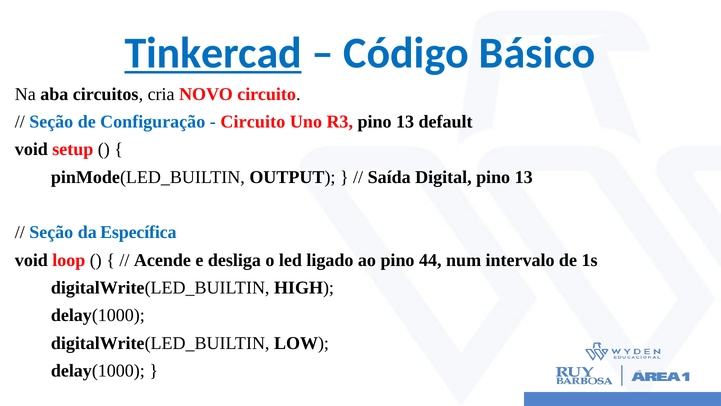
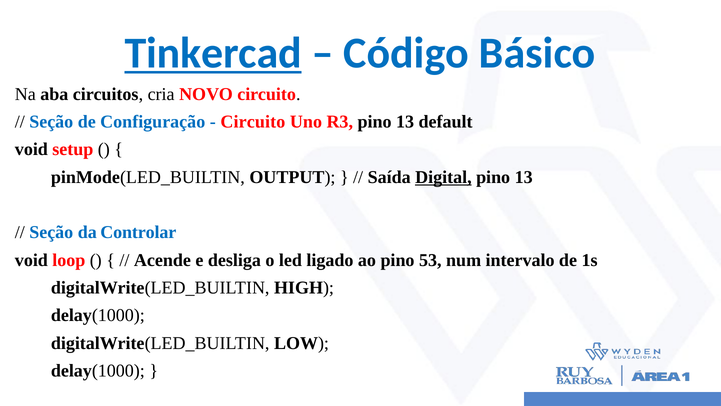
Digital underline: none -> present
Específica: Específica -> Controlar
44: 44 -> 53
